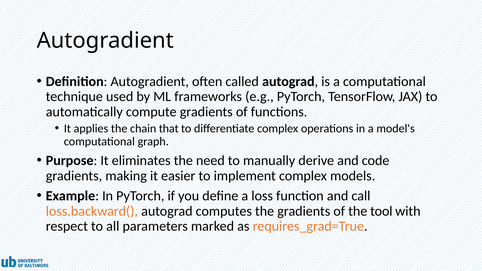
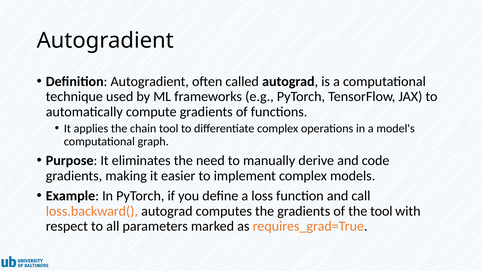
chain that: that -> tool
